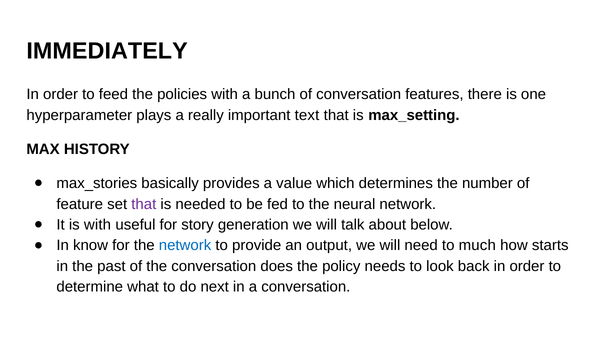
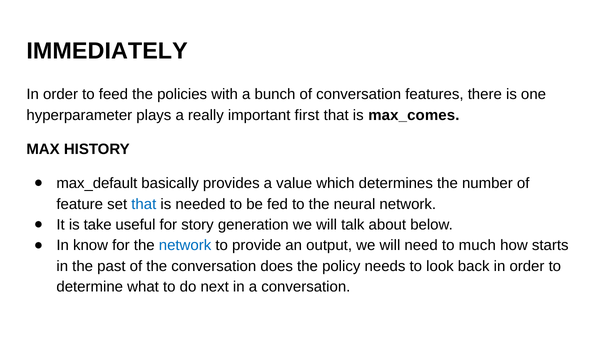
text: text -> first
max_setting: max_setting -> max_comes
max_stories: max_stories -> max_default
that at (144, 204) colour: purple -> blue
is with: with -> take
